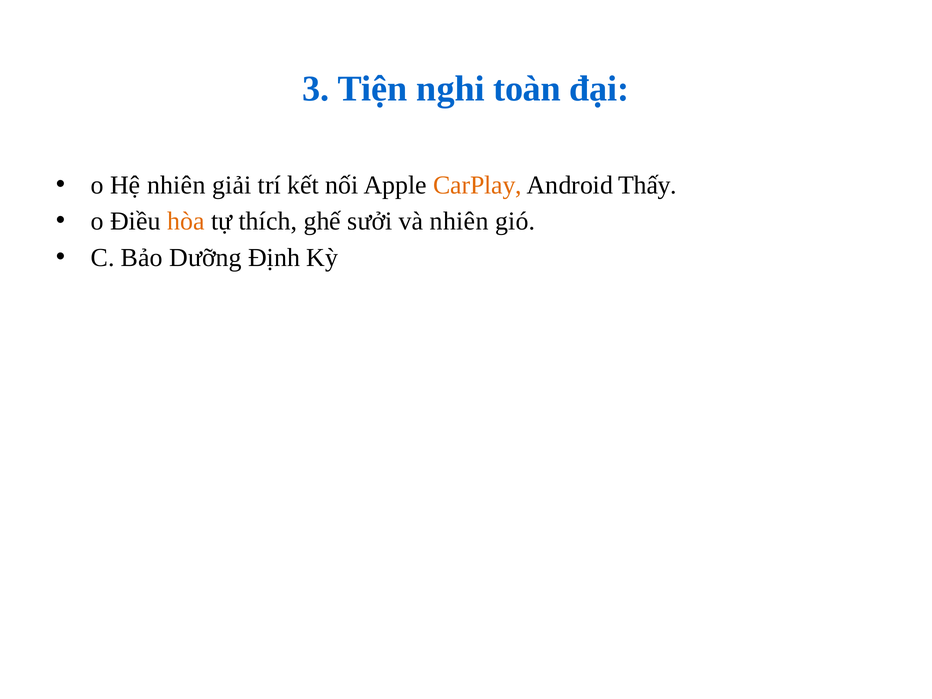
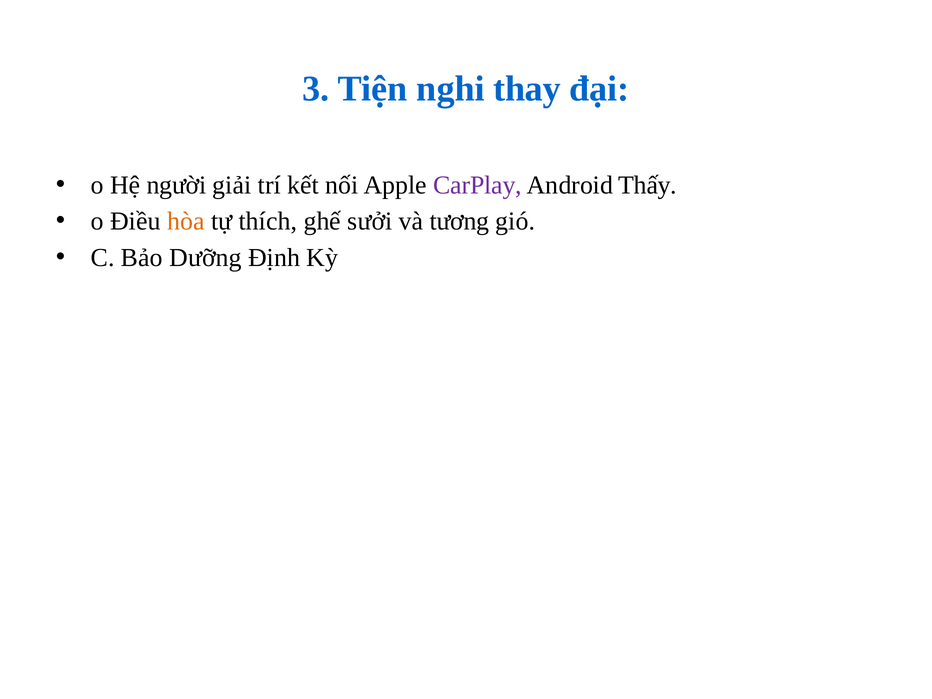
toàn: toàn -> thay
Hệ nhiên: nhiên -> người
CarPlay colour: orange -> purple
và nhiên: nhiên -> tương
